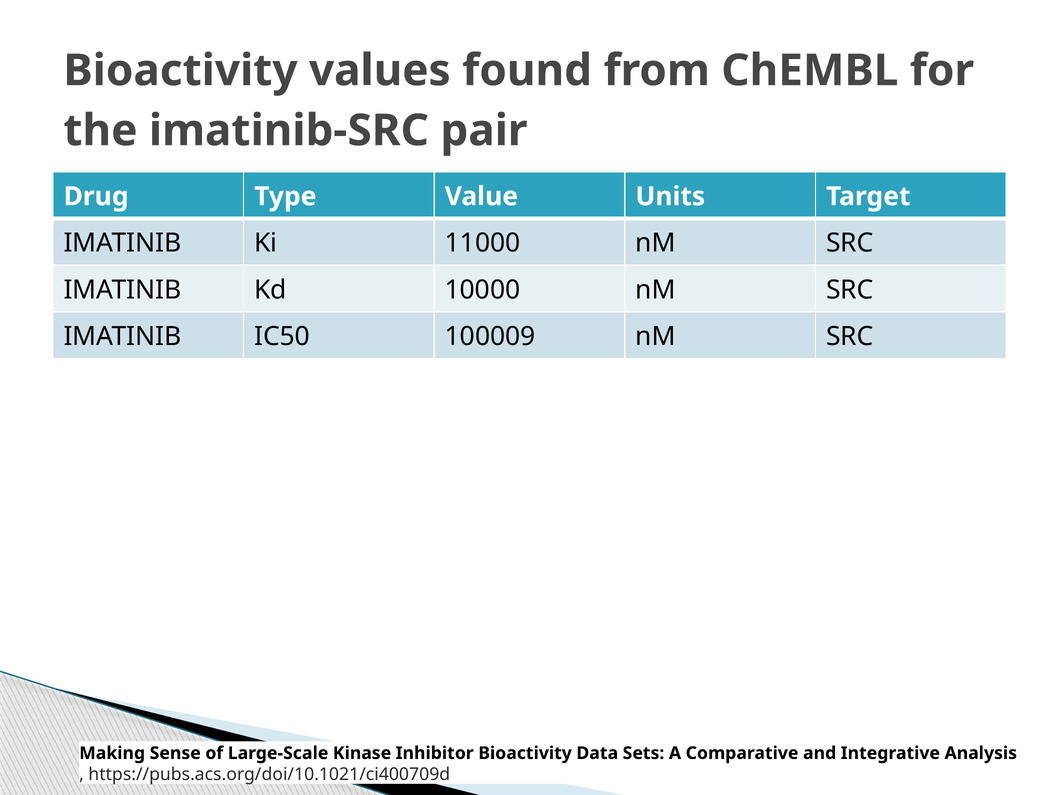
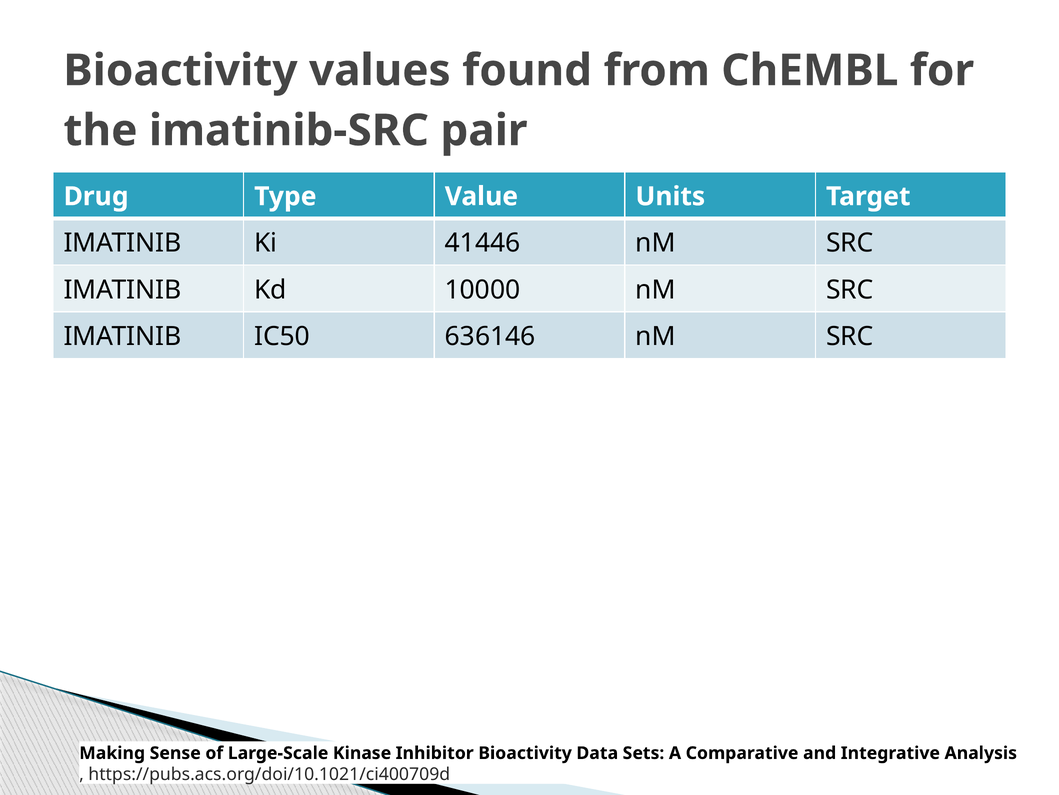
11000: 11000 -> 41446
100009: 100009 -> 636146
